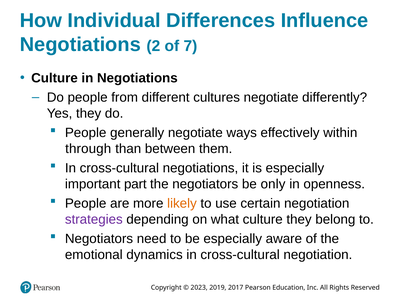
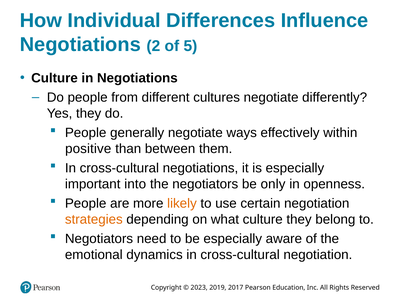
7: 7 -> 5
through: through -> positive
part: part -> into
strategies colour: purple -> orange
